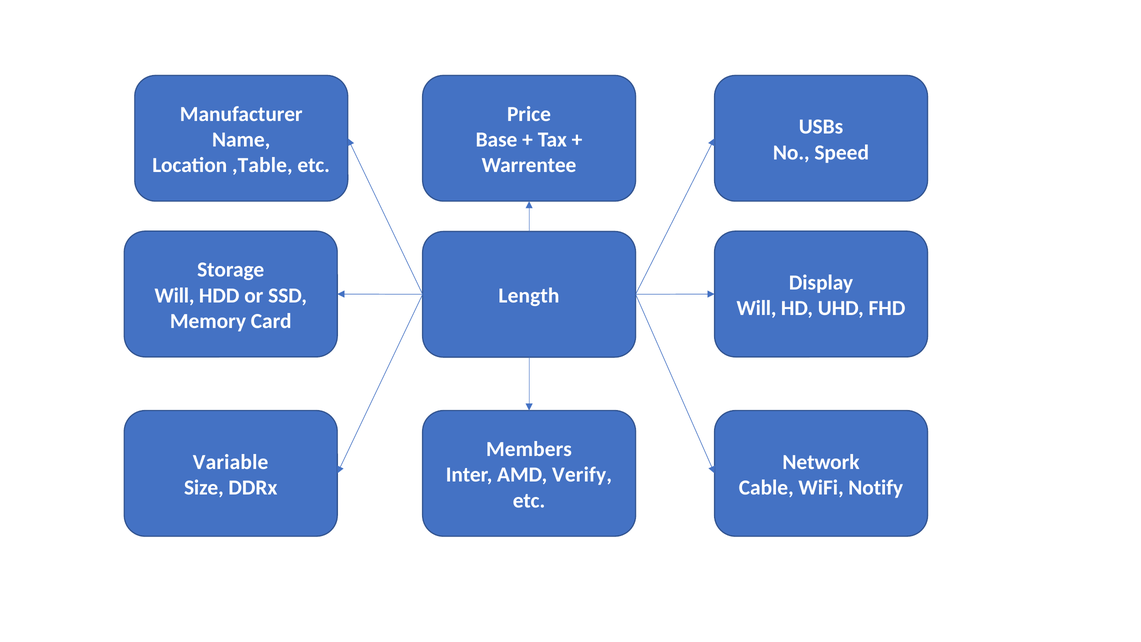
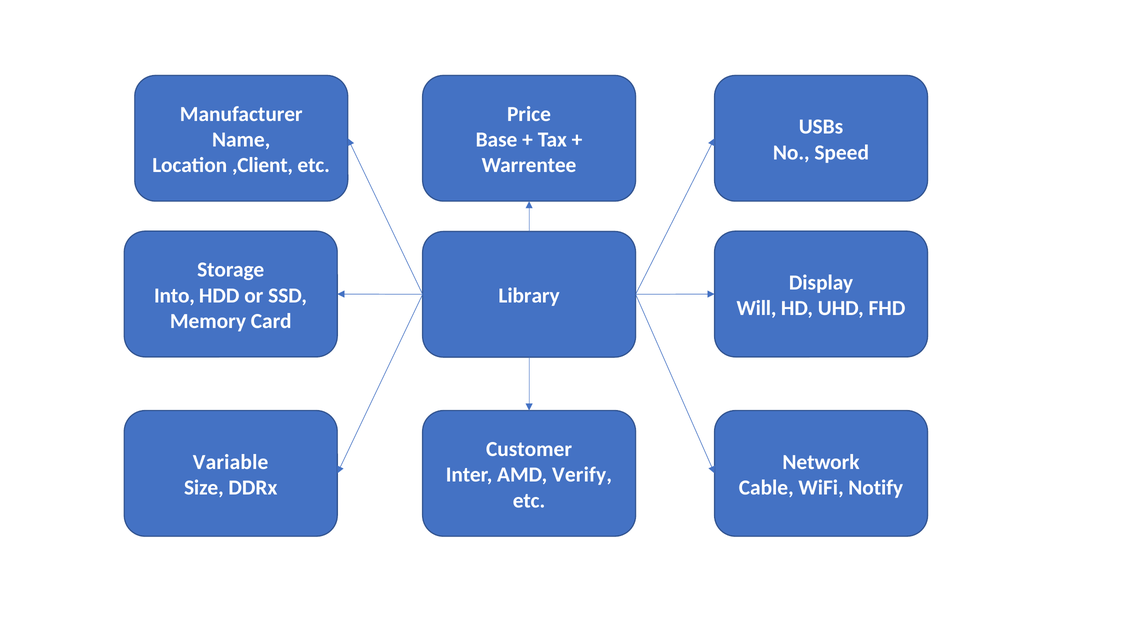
,Table: ,Table -> ,Client
Will at (174, 295): Will -> Into
Length: Length -> Library
Members: Members -> Customer
